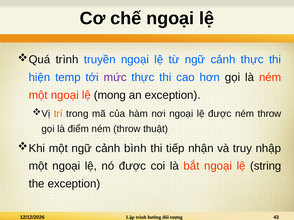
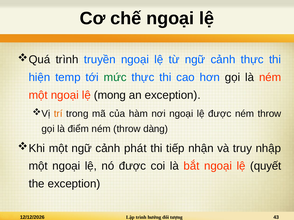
mức colour: purple -> green
thuật: thuật -> dàng
bình: bình -> phát
string: string -> quyết
